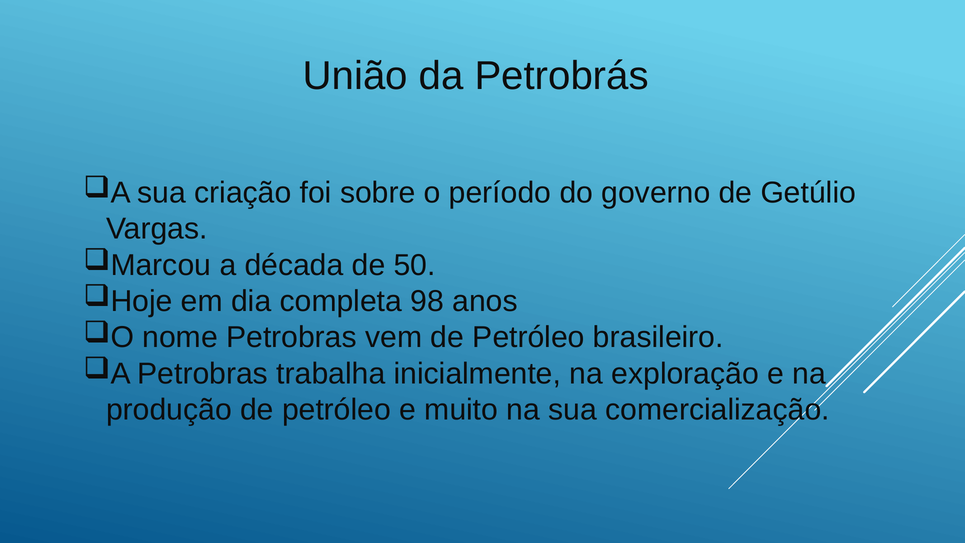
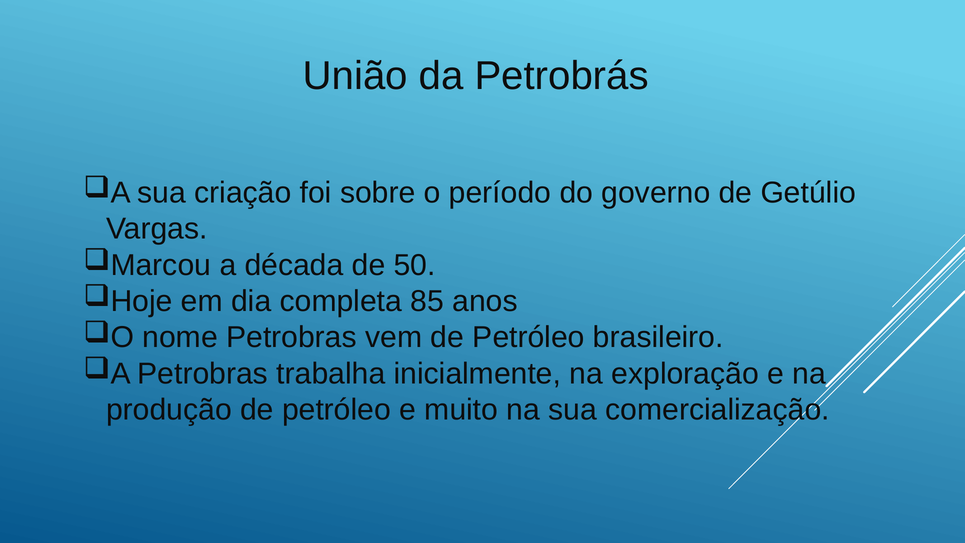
98: 98 -> 85
